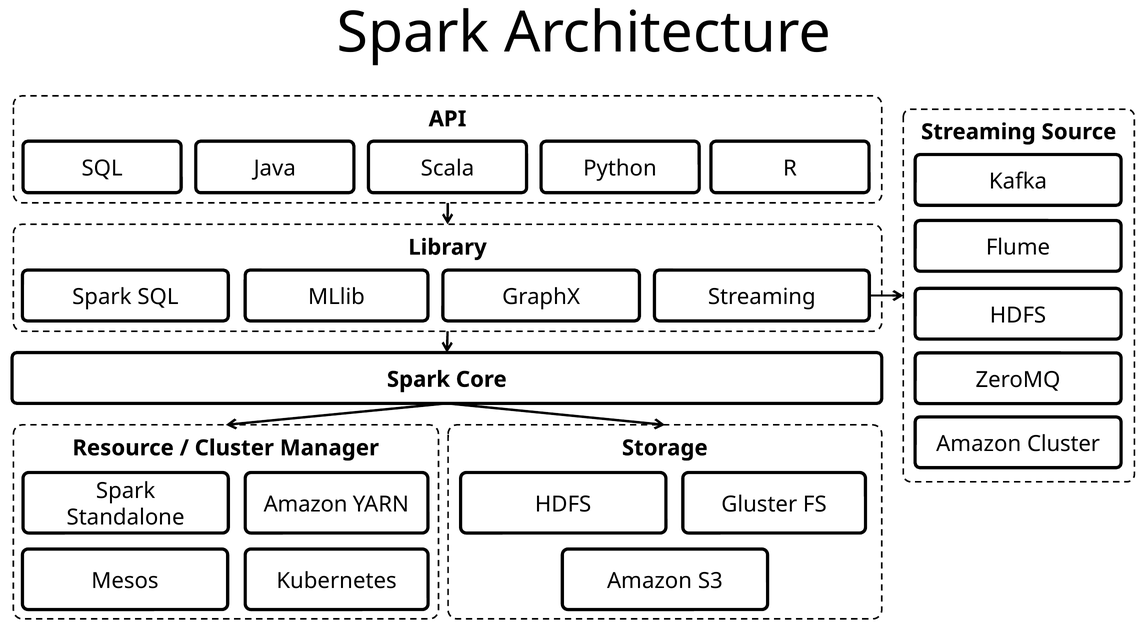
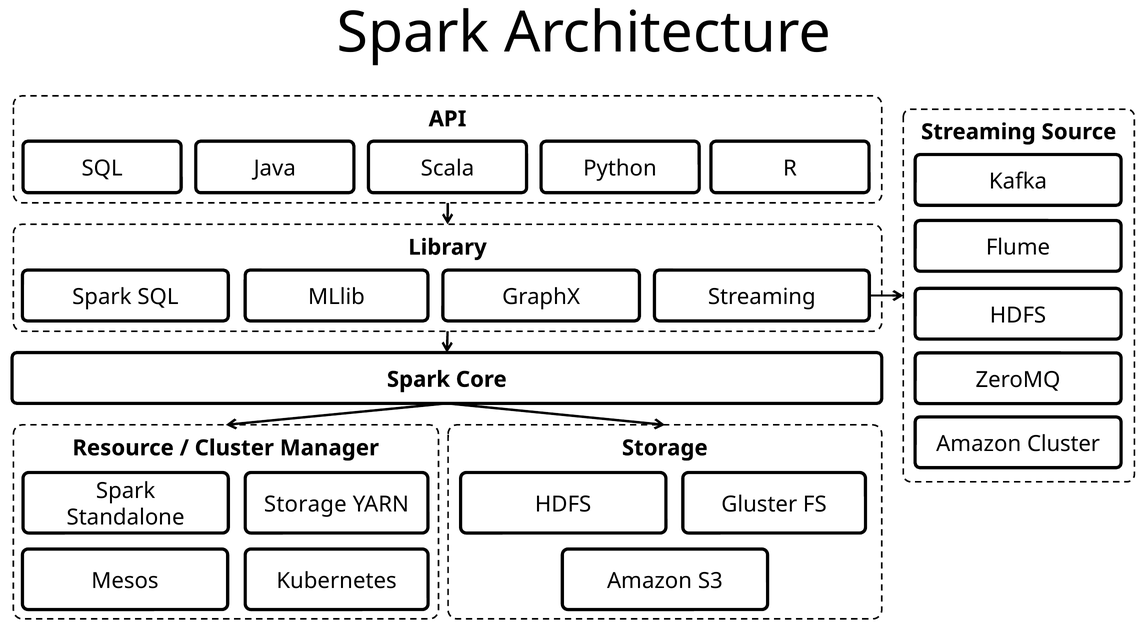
Amazon at (306, 504): Amazon -> Storage
